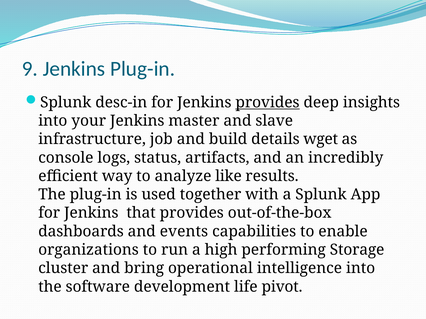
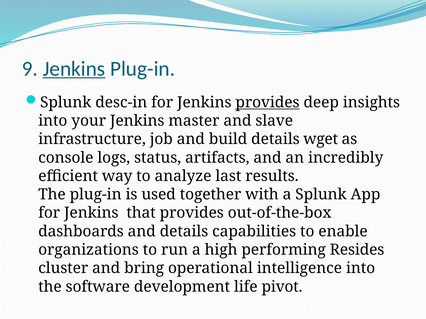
Jenkins at (74, 69) underline: none -> present
like: like -> last
and events: events -> details
Storage: Storage -> Resides
